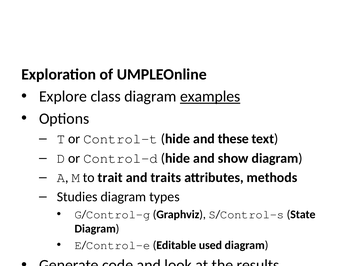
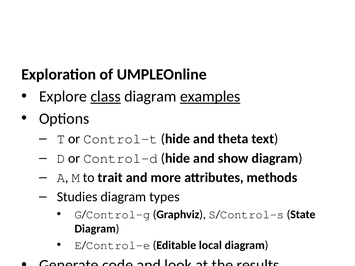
class underline: none -> present
these: these -> theta
traits: traits -> more
used: used -> local
